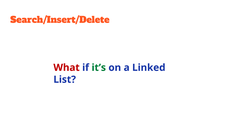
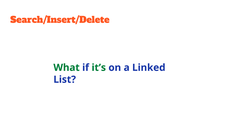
What colour: red -> green
